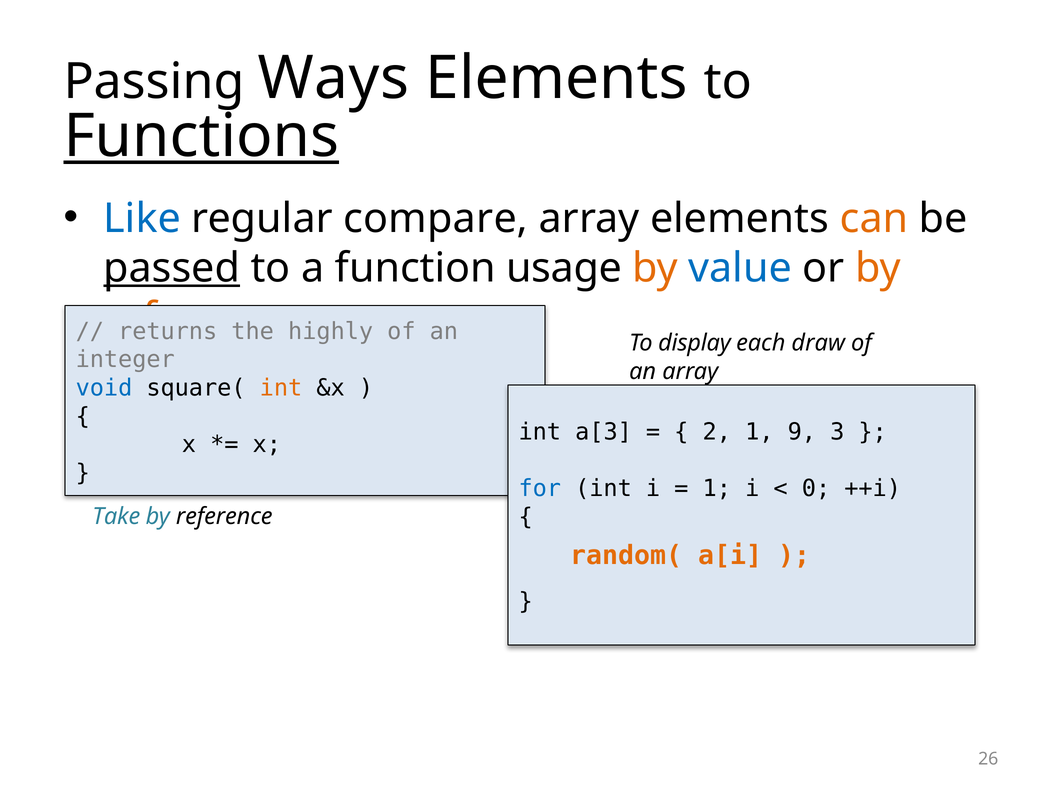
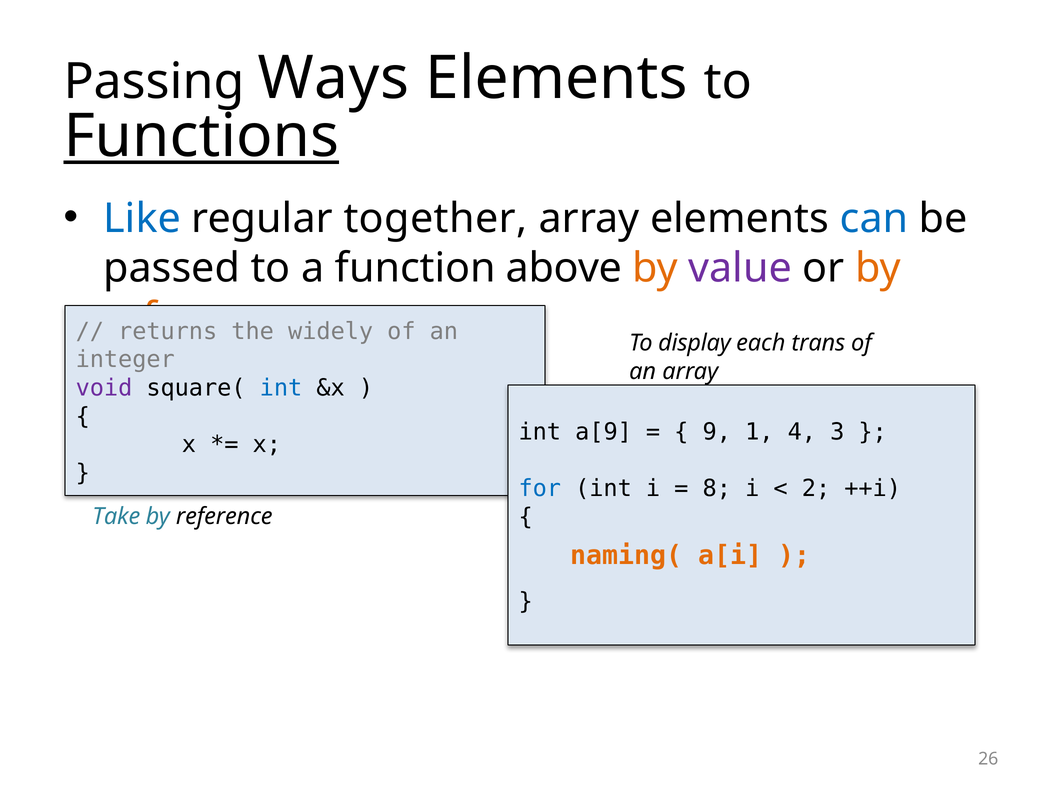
compare: compare -> together
can colour: orange -> blue
passed underline: present -> none
usage: usage -> above
value colour: blue -> purple
highly: highly -> widely
draw: draw -> trans
void colour: blue -> purple
int at (281, 388) colour: orange -> blue
a[3: a[3 -> a[9
2: 2 -> 9
9: 9 -> 4
1 at (717, 489): 1 -> 8
0: 0 -> 2
random(: random( -> naming(
